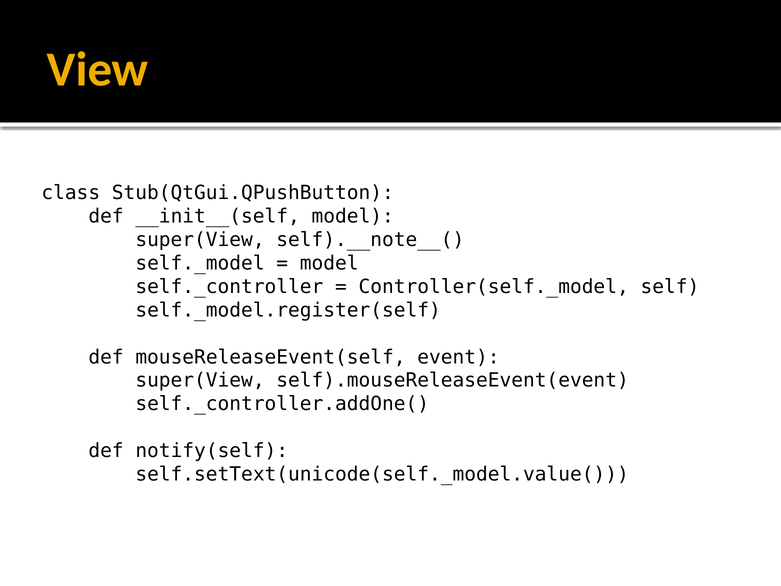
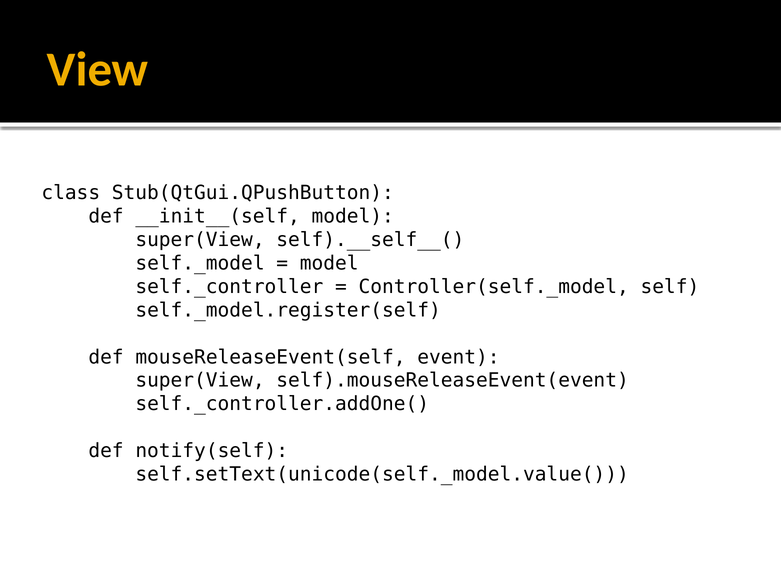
self).__note__(: self).__note__( -> self).__self__(
